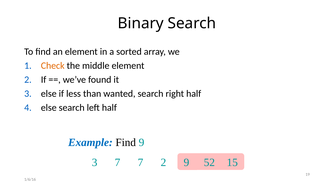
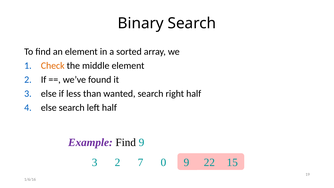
Example colour: blue -> purple
3 7: 7 -> 2
7 2: 2 -> 0
52: 52 -> 22
